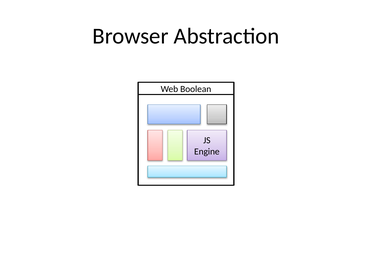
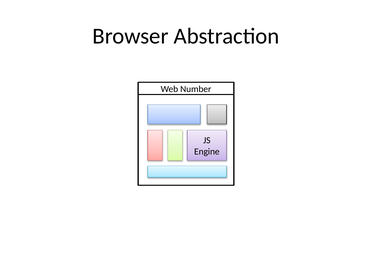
Boolean: Boolean -> Number
